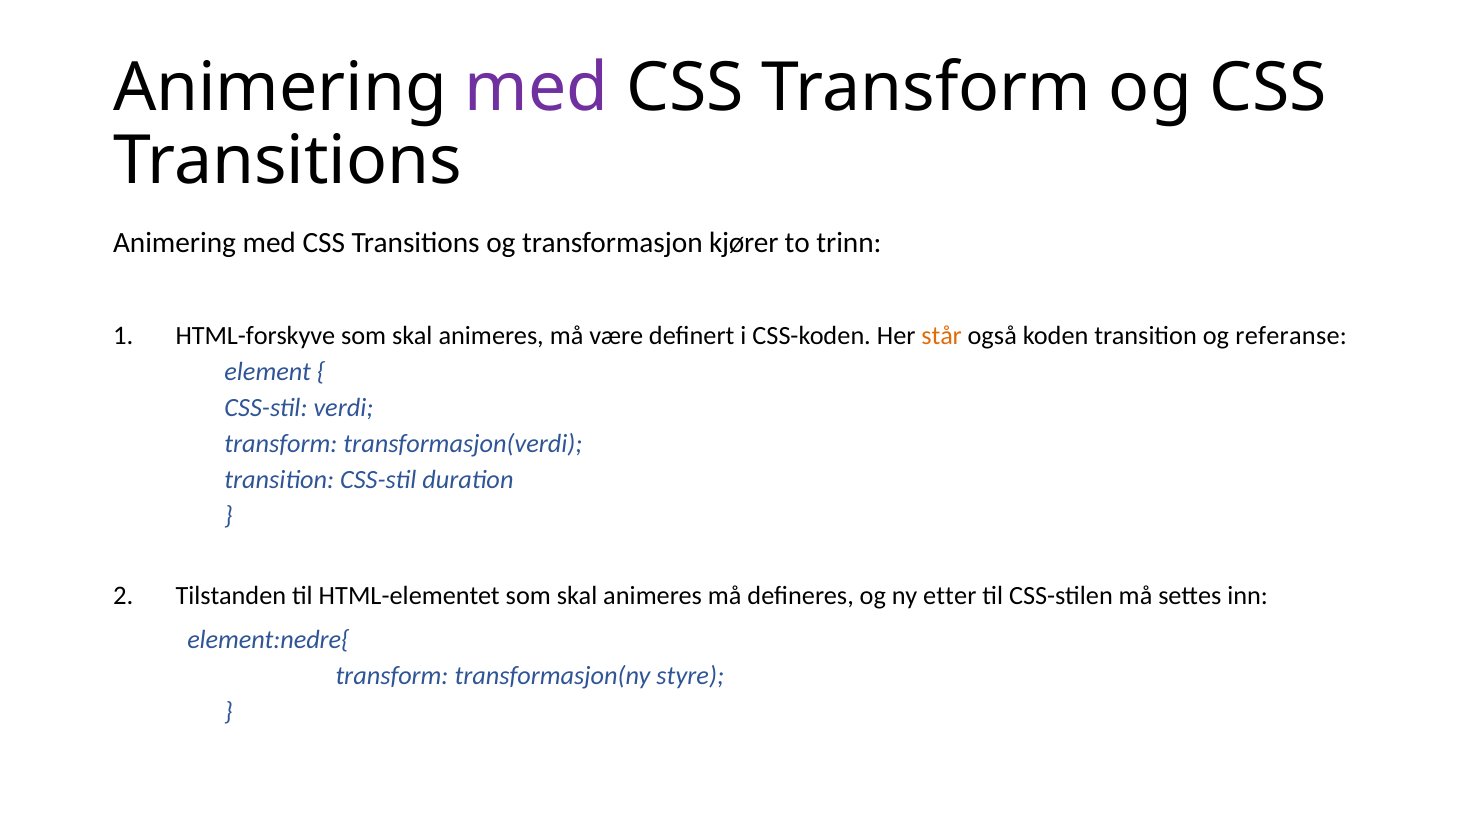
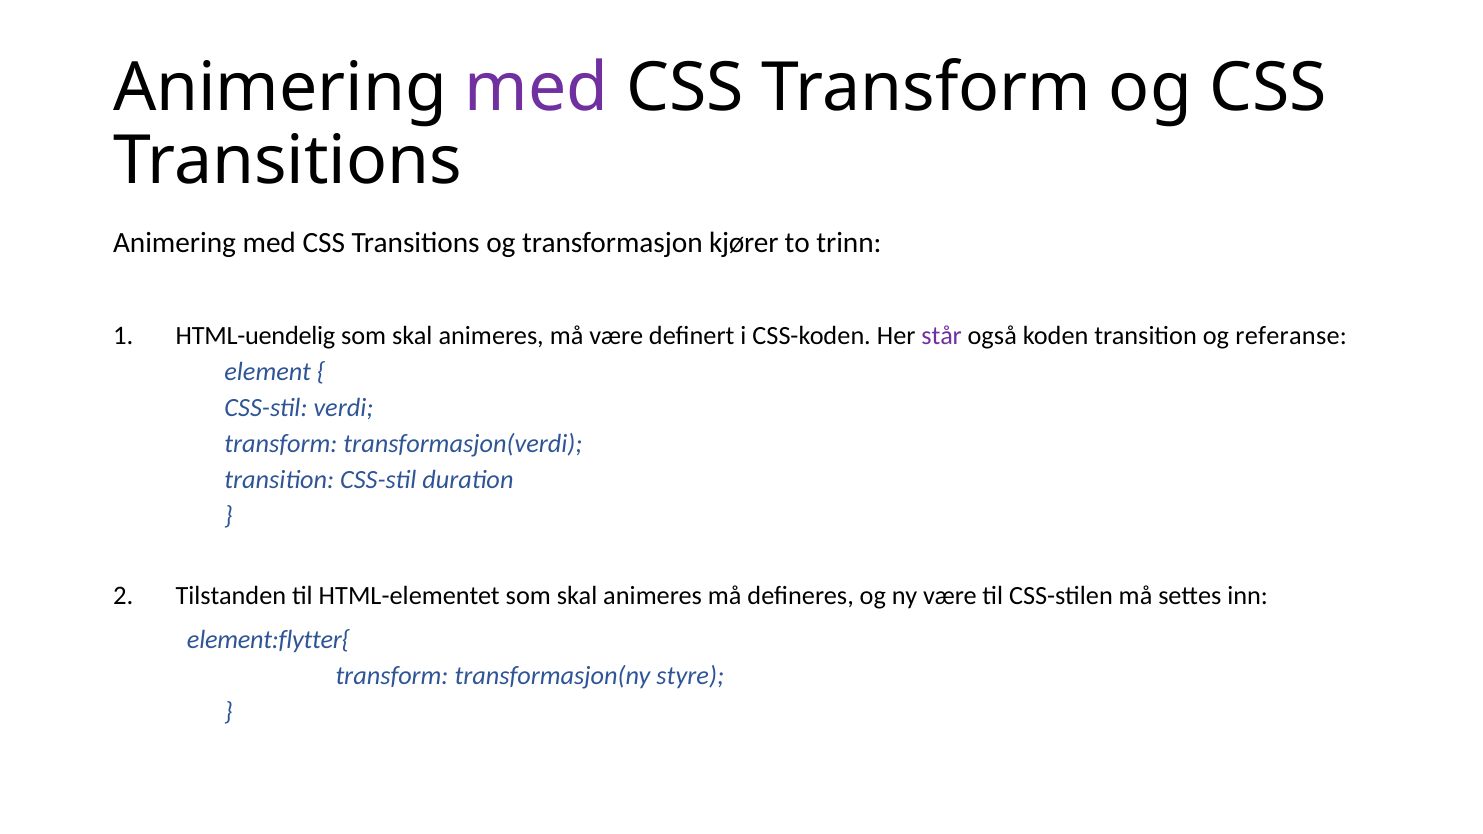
HTML-forskyve: HTML-forskyve -> HTML-uendelig
står colour: orange -> purple
ny etter: etter -> være
element:nedre{: element:nedre{ -> element:flytter{
